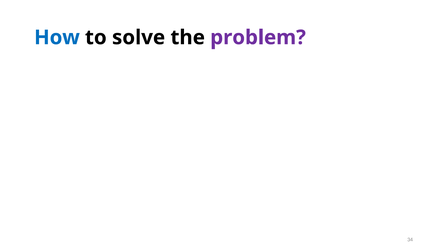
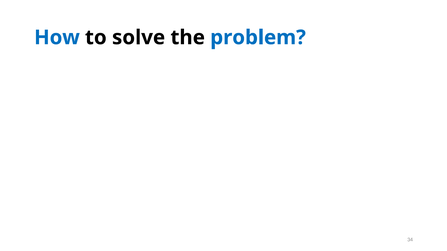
problem colour: purple -> blue
